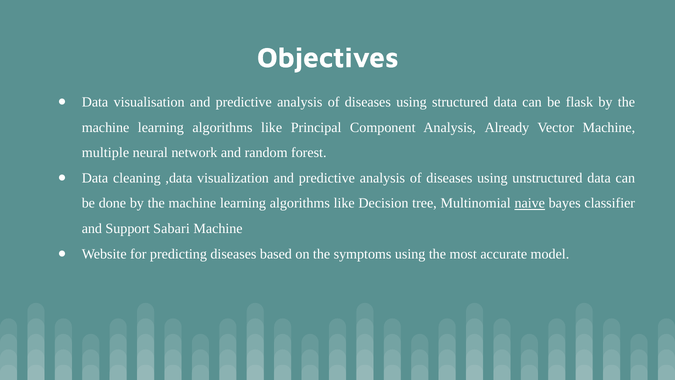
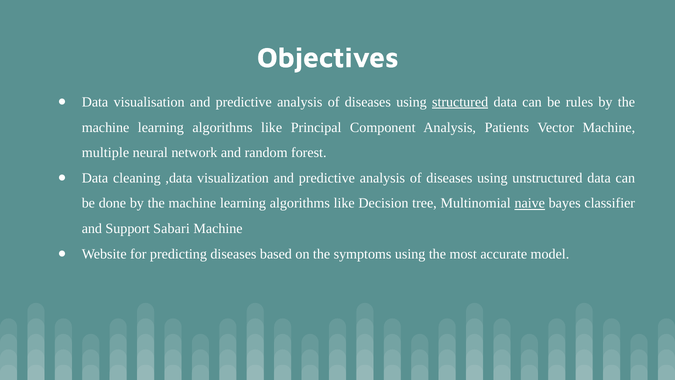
structured underline: none -> present
flask: flask -> rules
Already: Already -> Patients
